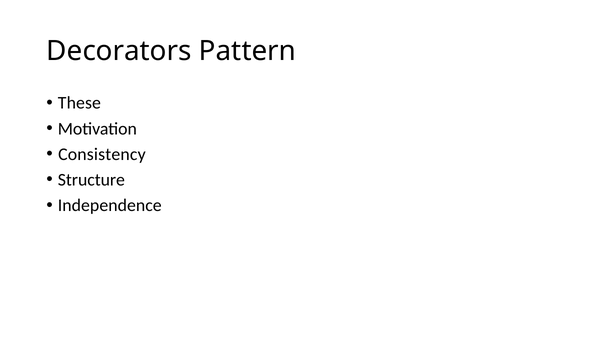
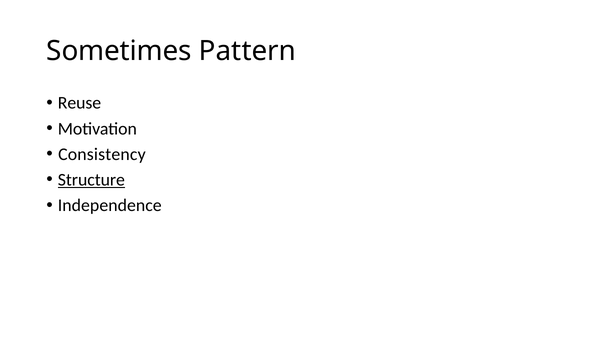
Decorators: Decorators -> Sometimes
These: These -> Reuse
Structure underline: none -> present
